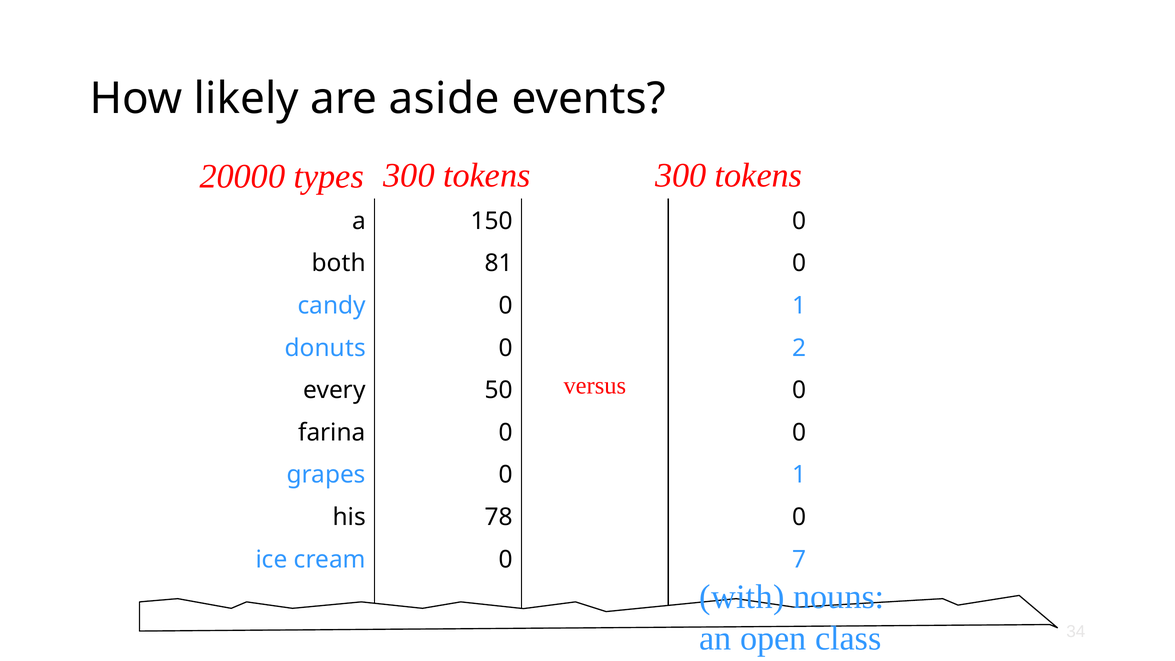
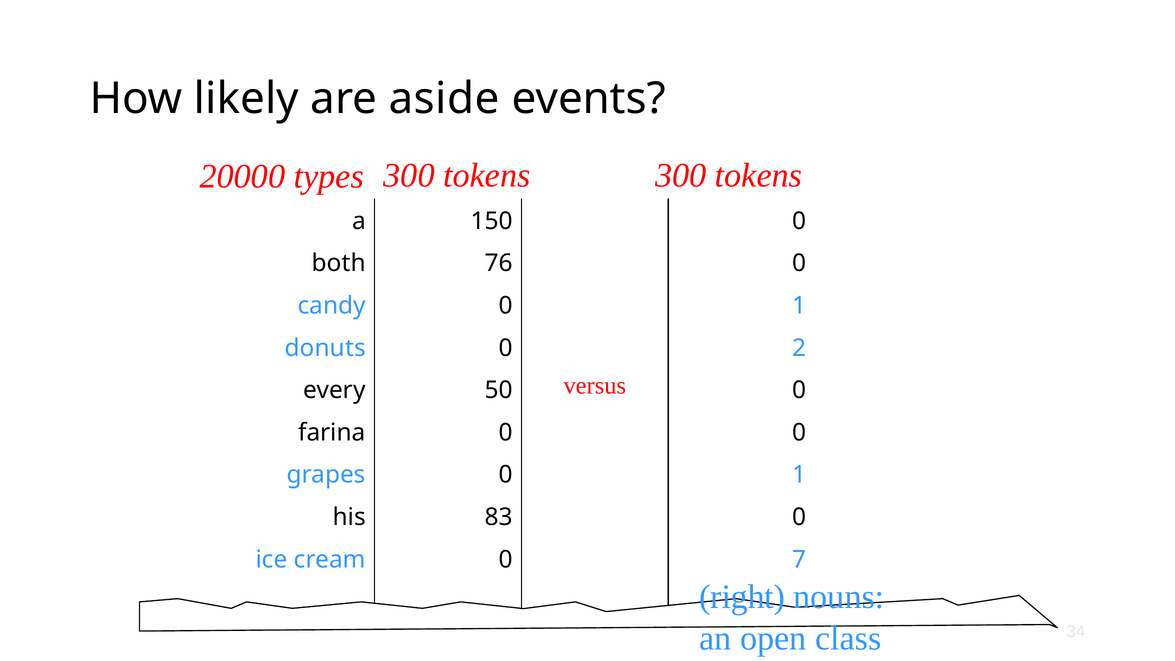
81: 81 -> 76
78: 78 -> 83
with: with -> right
